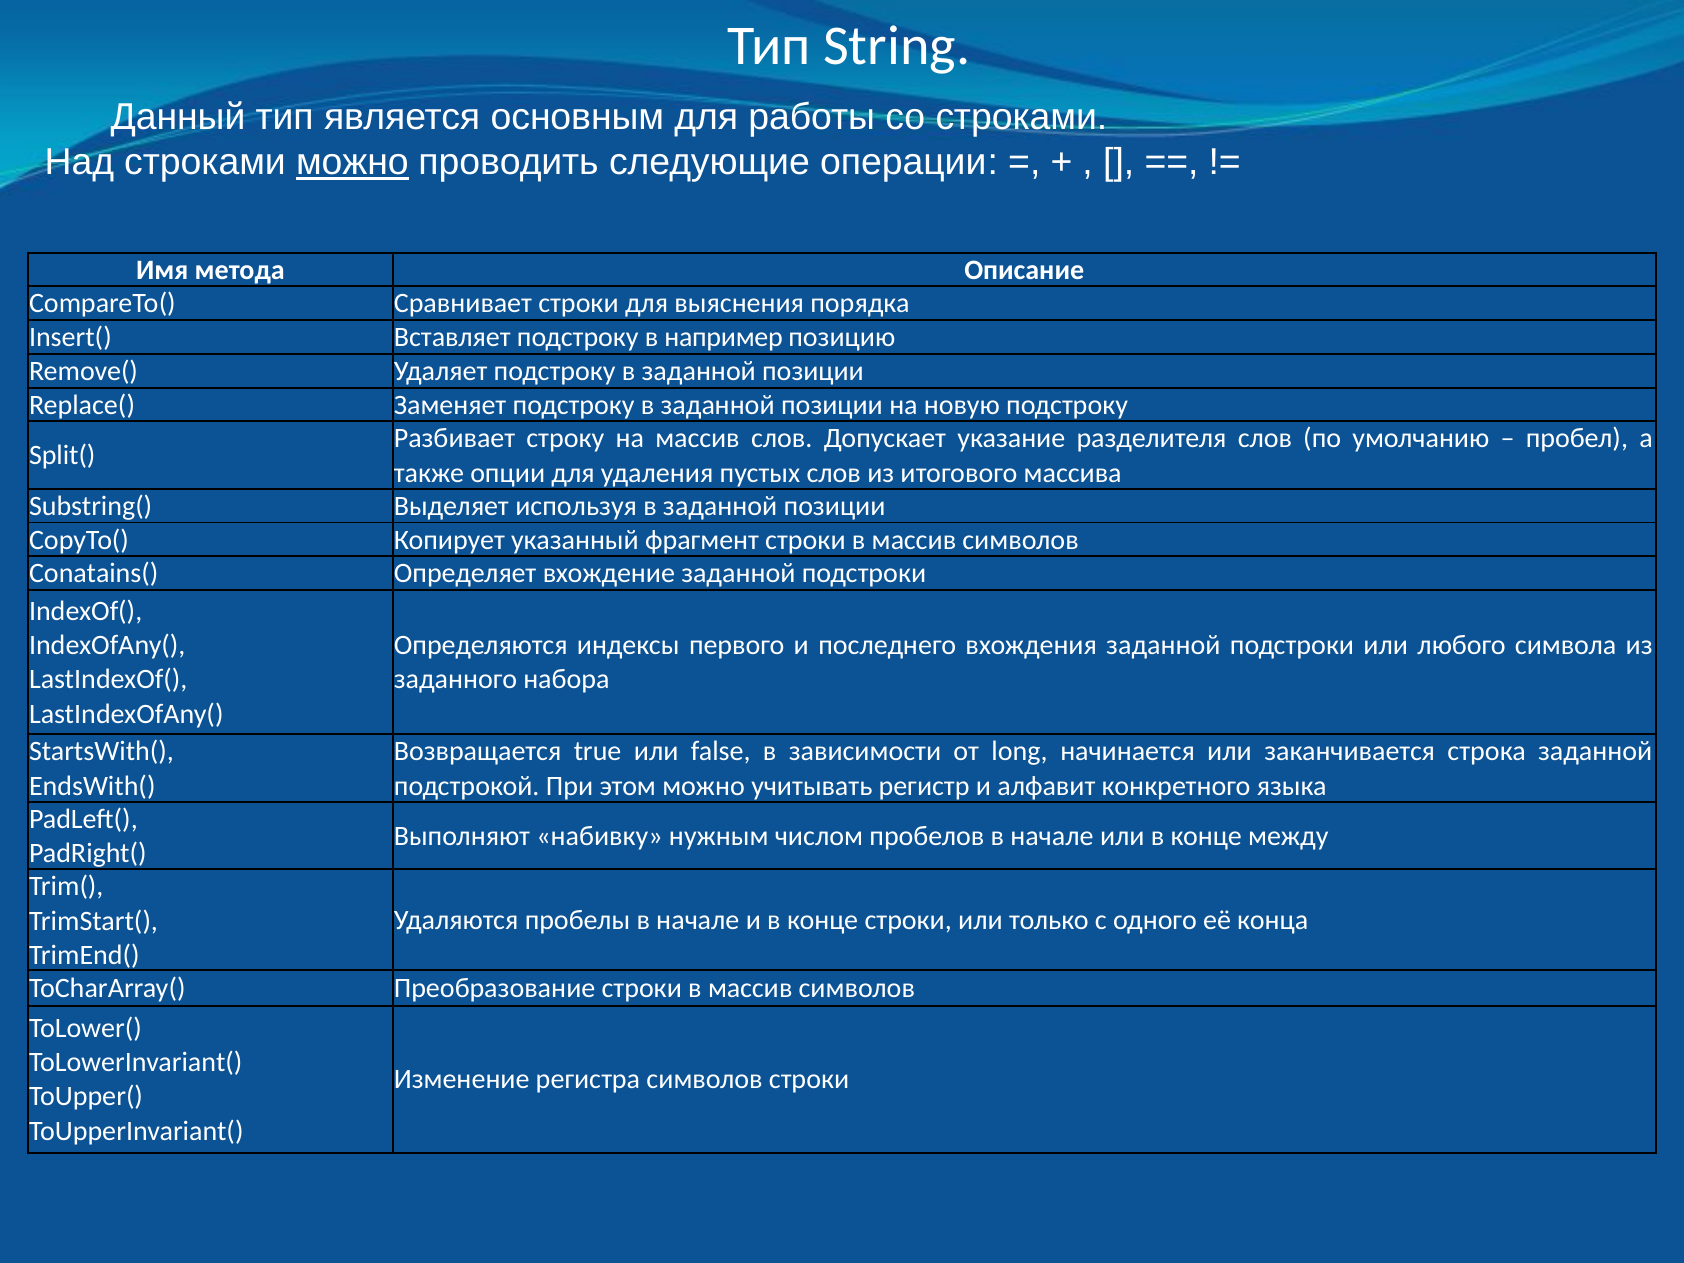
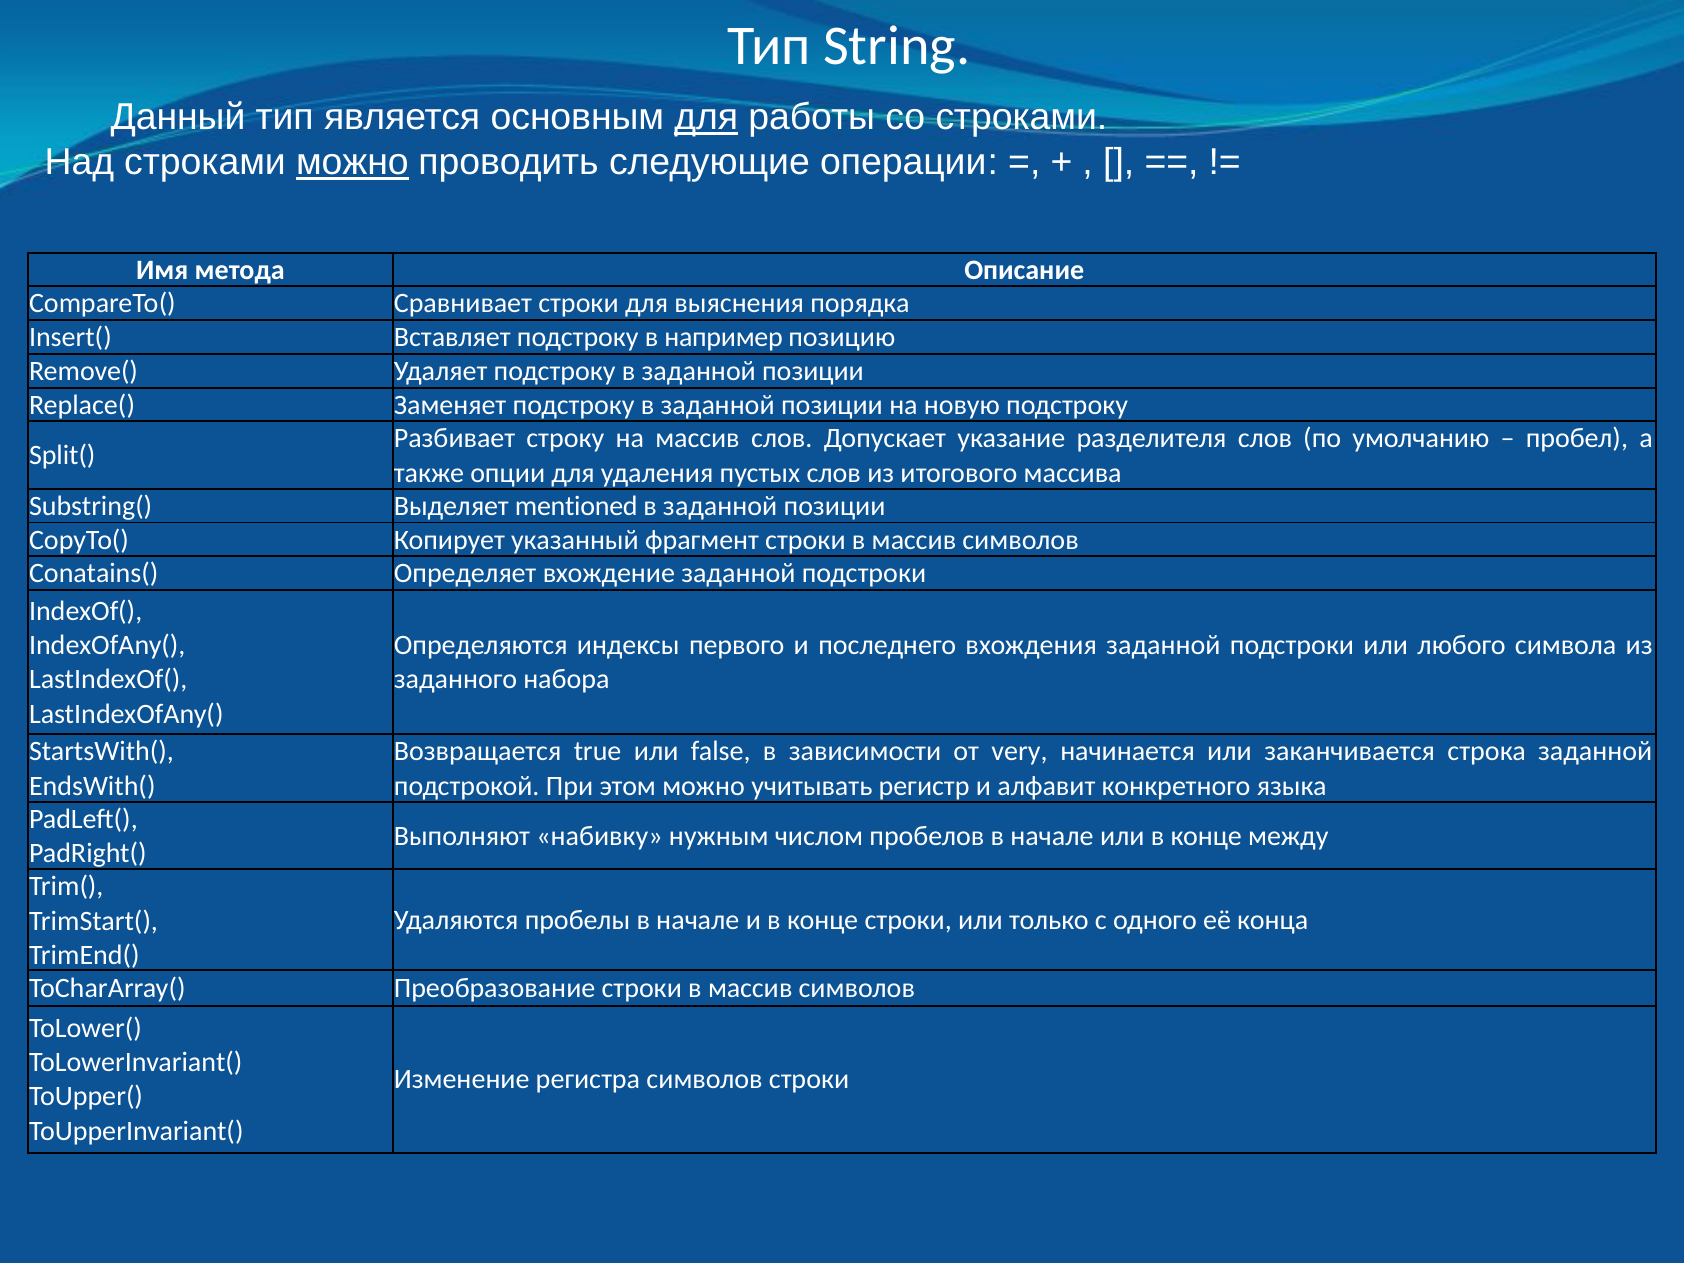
для at (706, 117) underline: none -> present
используя: используя -> mentioned
long: long -> very
